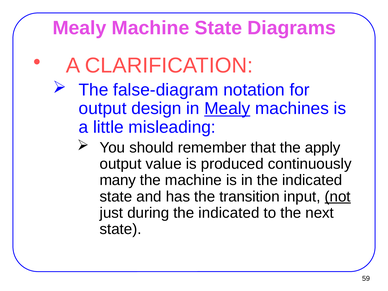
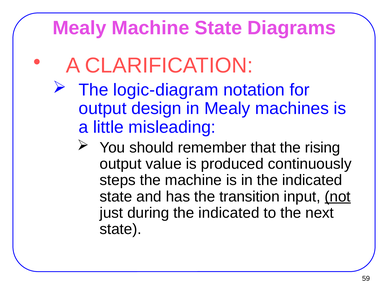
false-diagram: false-diagram -> logic-diagram
Mealy at (227, 108) underline: present -> none
apply: apply -> rising
many: many -> steps
